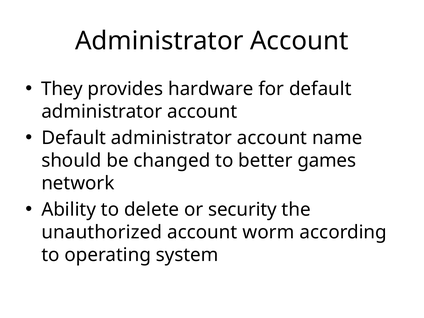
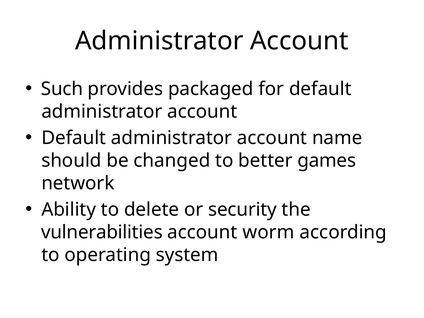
They: They -> Such
hardware: hardware -> packaged
unauthorized: unauthorized -> vulnerabilities
